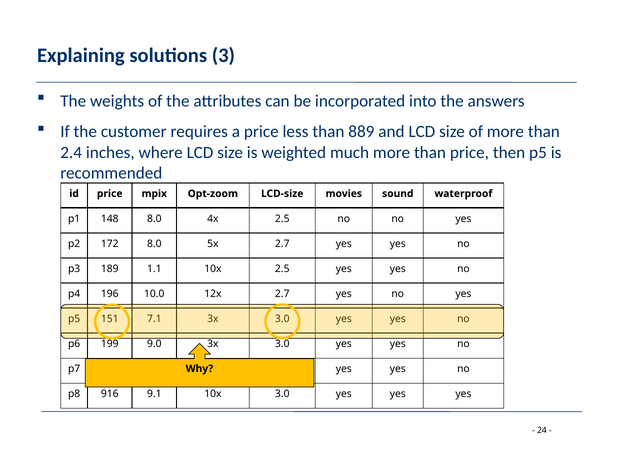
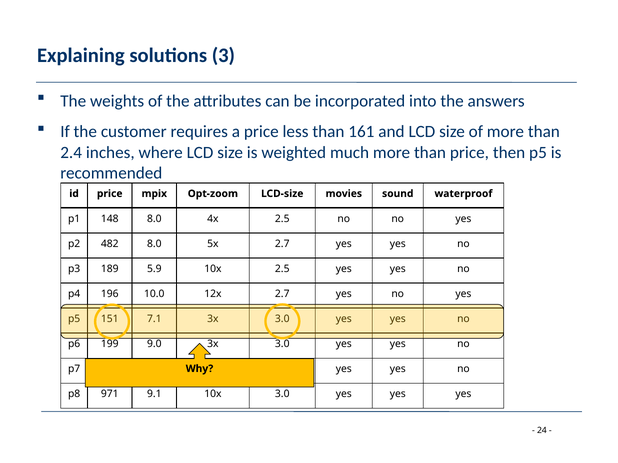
889: 889 -> 161
172: 172 -> 482
1.1: 1.1 -> 5.9
916: 916 -> 971
